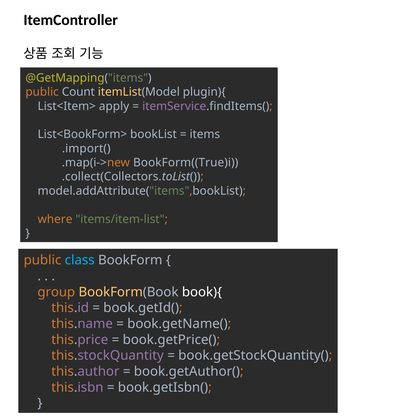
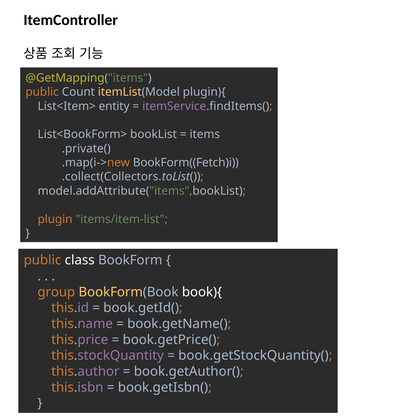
apply: apply -> entity
.import(: .import( -> .private(
BookForm((True)i: BookForm((True)i -> BookForm((Fetch)i
where: where -> plugin
class colour: light blue -> white
